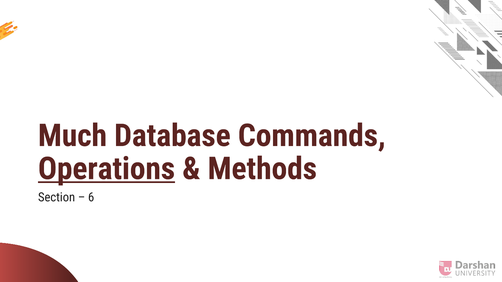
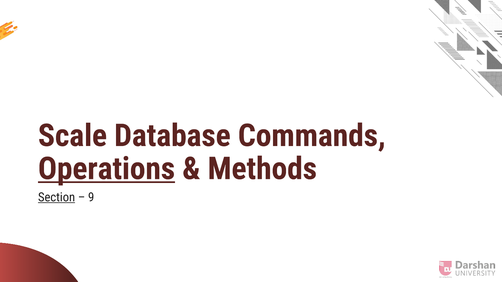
Much: Much -> Scale
Section underline: none -> present
6: 6 -> 9
